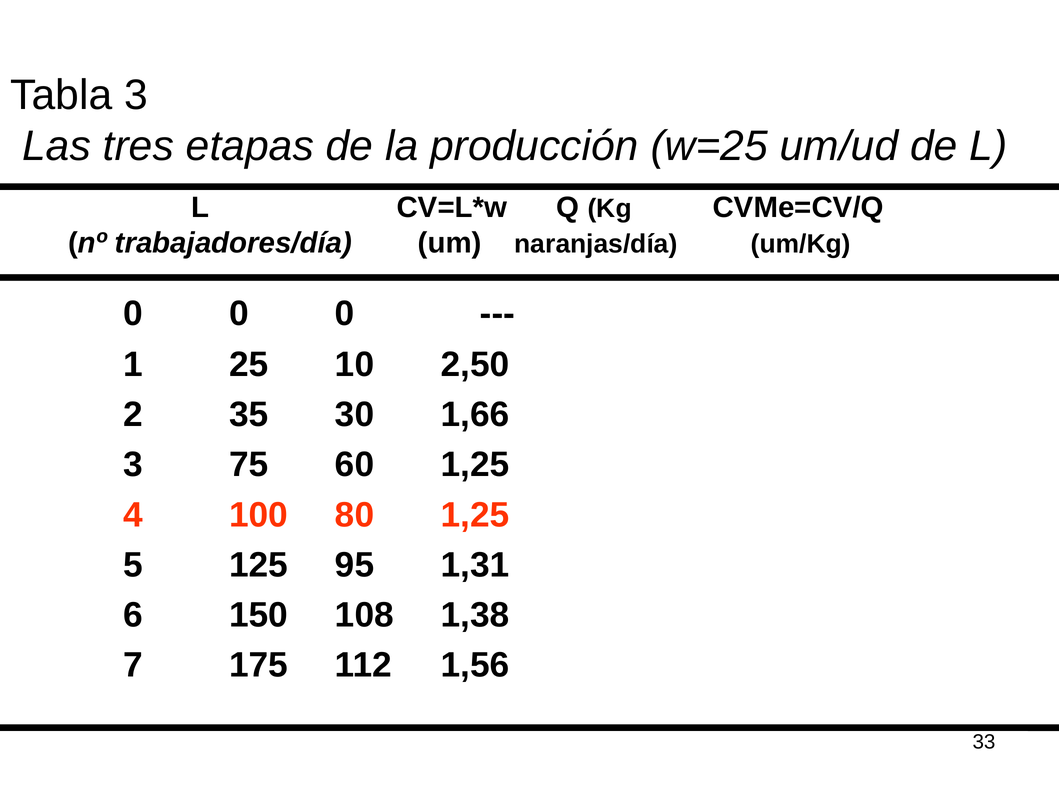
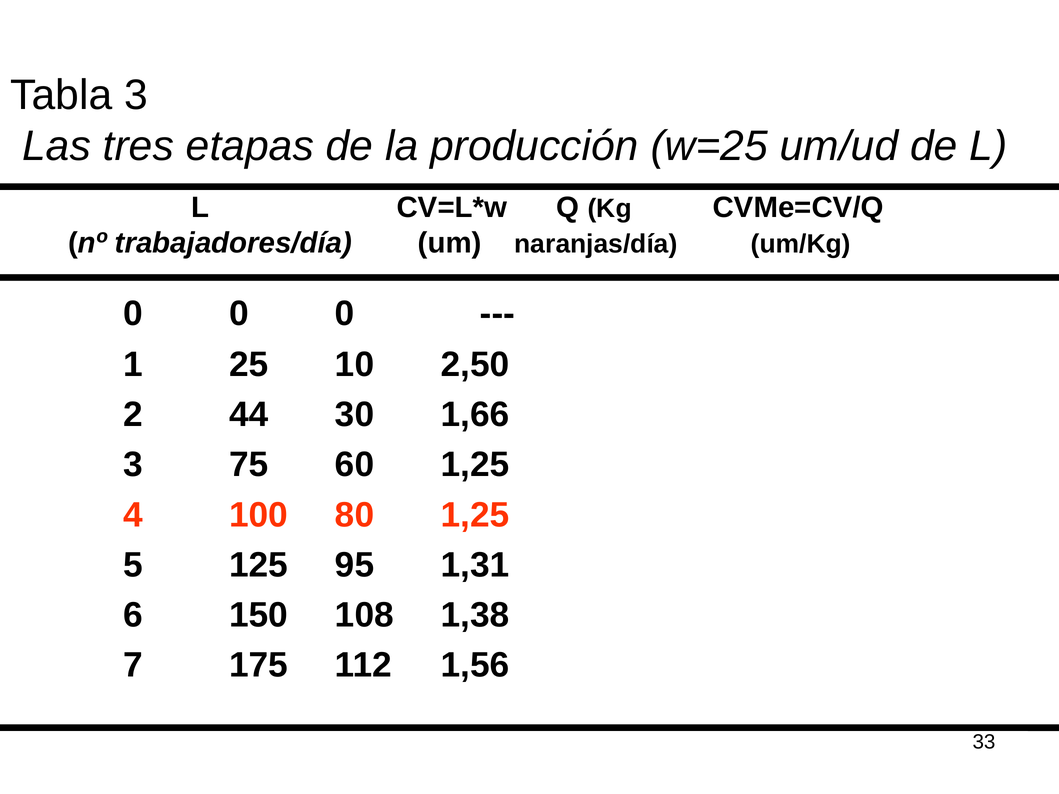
35: 35 -> 44
